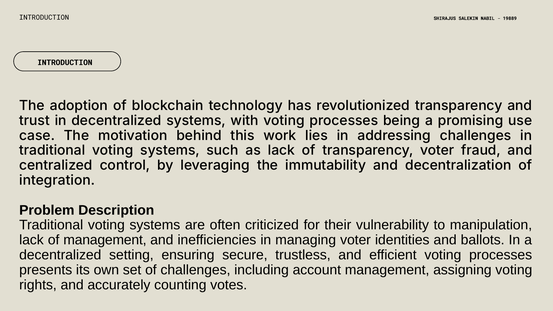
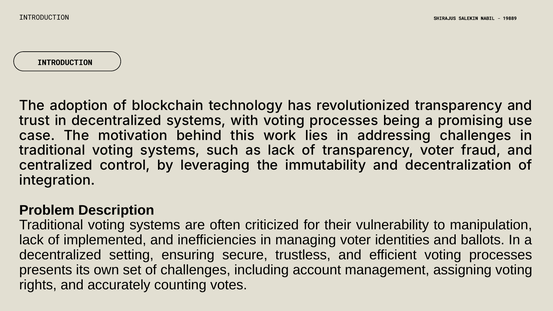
of management: management -> implemented
